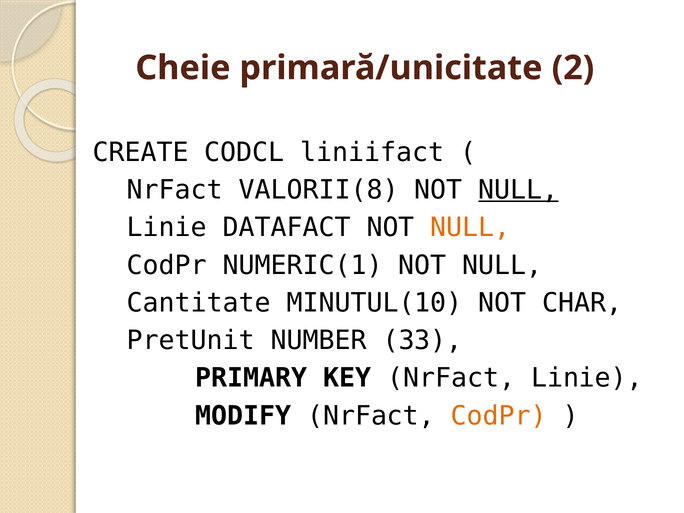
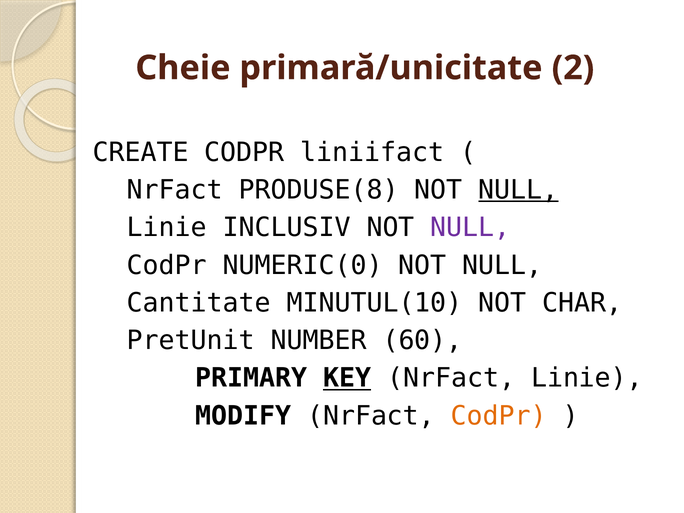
CREATE CODCL: CODCL -> CODPR
VALORII(8: VALORII(8 -> PRODUSE(8
DATAFACT: DATAFACT -> INCLUSIV
NULL at (470, 228) colour: orange -> purple
NUMERIC(1: NUMERIC(1 -> NUMERIC(0
33: 33 -> 60
KEY underline: none -> present
